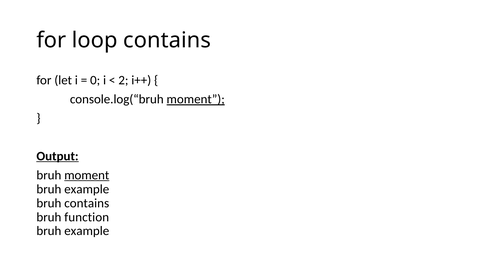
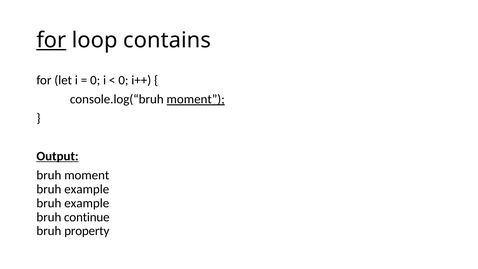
for at (51, 40) underline: none -> present
2 at (123, 80): 2 -> 0
moment at (87, 175) underline: present -> none
contains at (87, 203): contains -> example
function: function -> continue
example at (87, 231): example -> property
